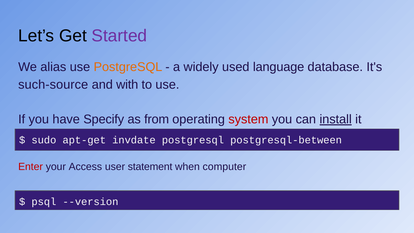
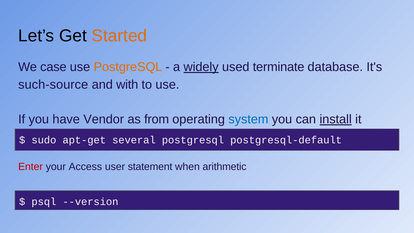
Started colour: purple -> orange
alias: alias -> case
widely underline: none -> present
language: language -> terminate
Specify: Specify -> Vendor
system colour: red -> blue
invdate: invdate -> several
postgresql-between: postgresql-between -> postgresql-default
computer: computer -> arithmetic
